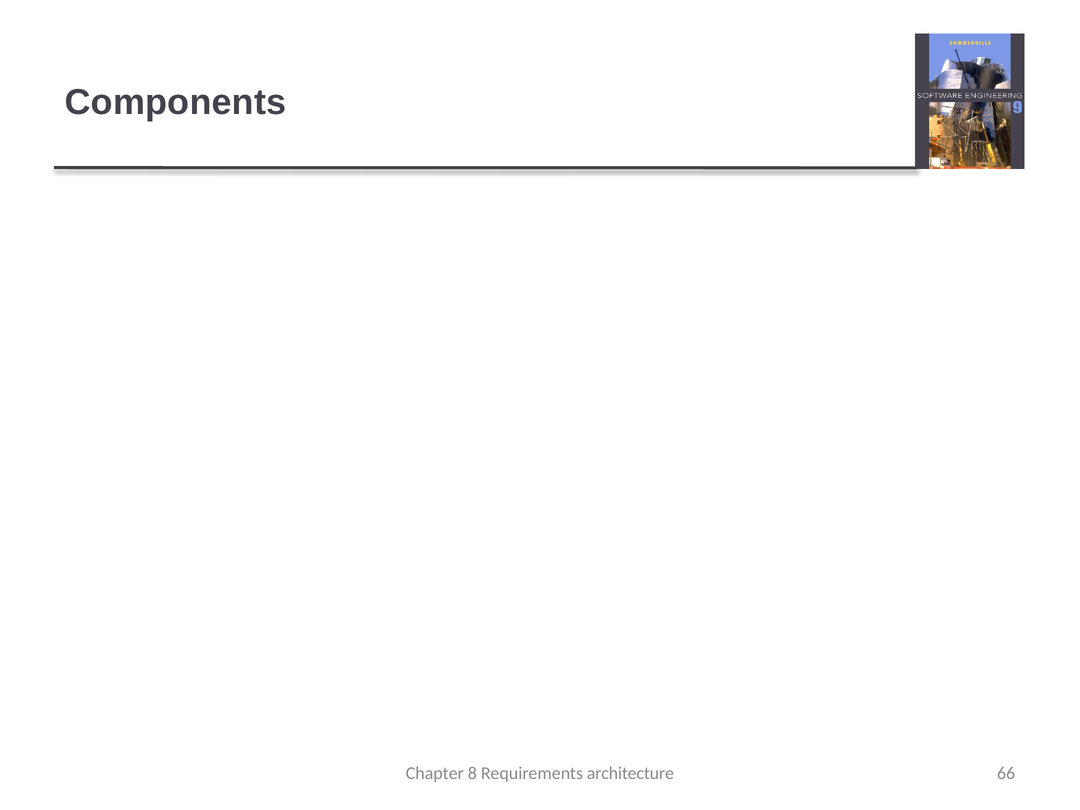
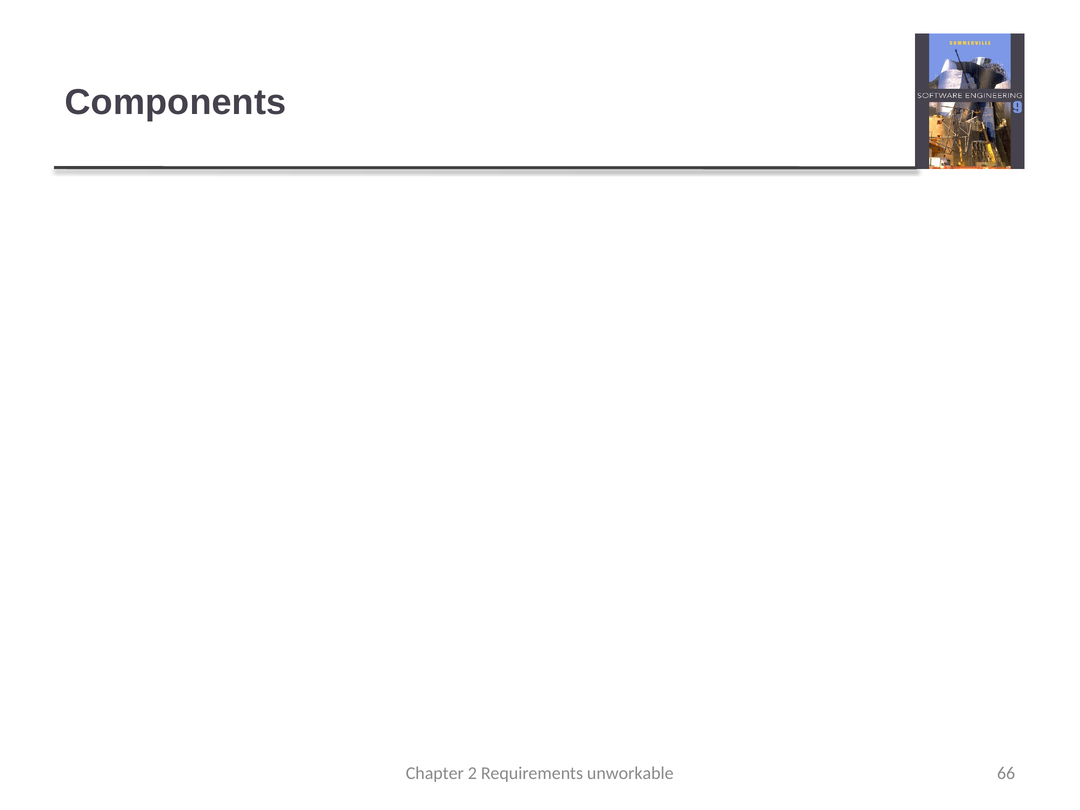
8: 8 -> 2
architecture: architecture -> unworkable
